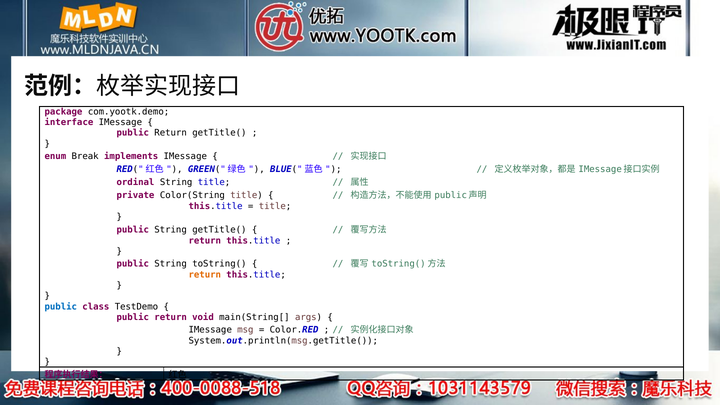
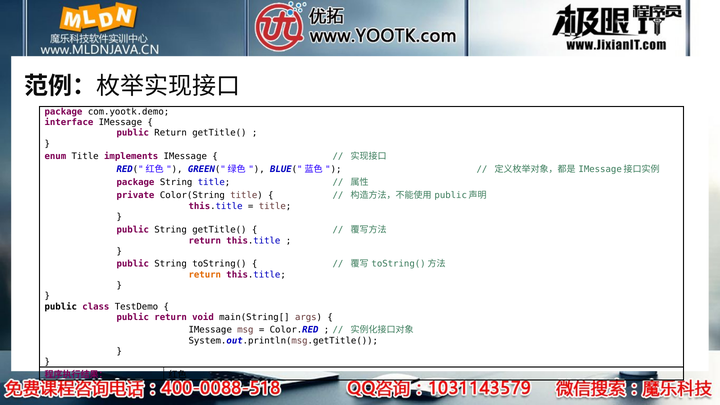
enum Break: Break -> Title
ordinal at (135, 182): ordinal -> package
public at (61, 307) colour: blue -> black
